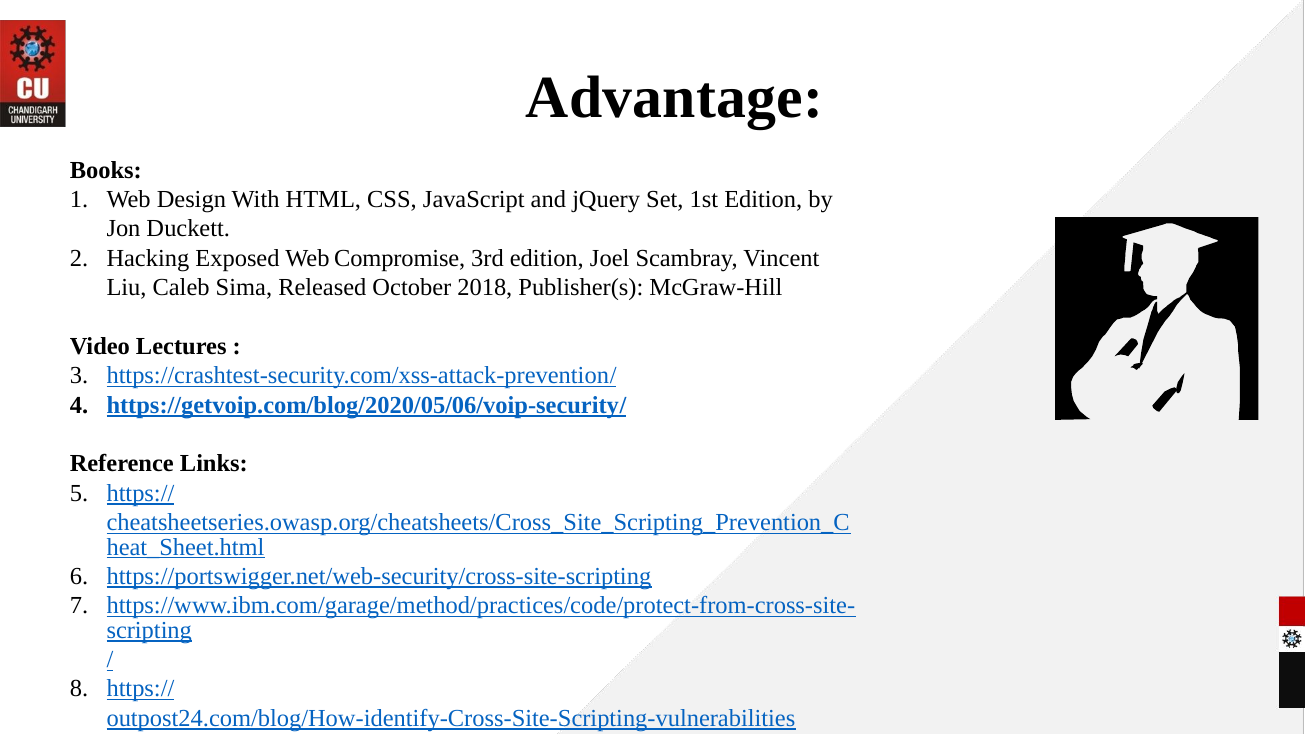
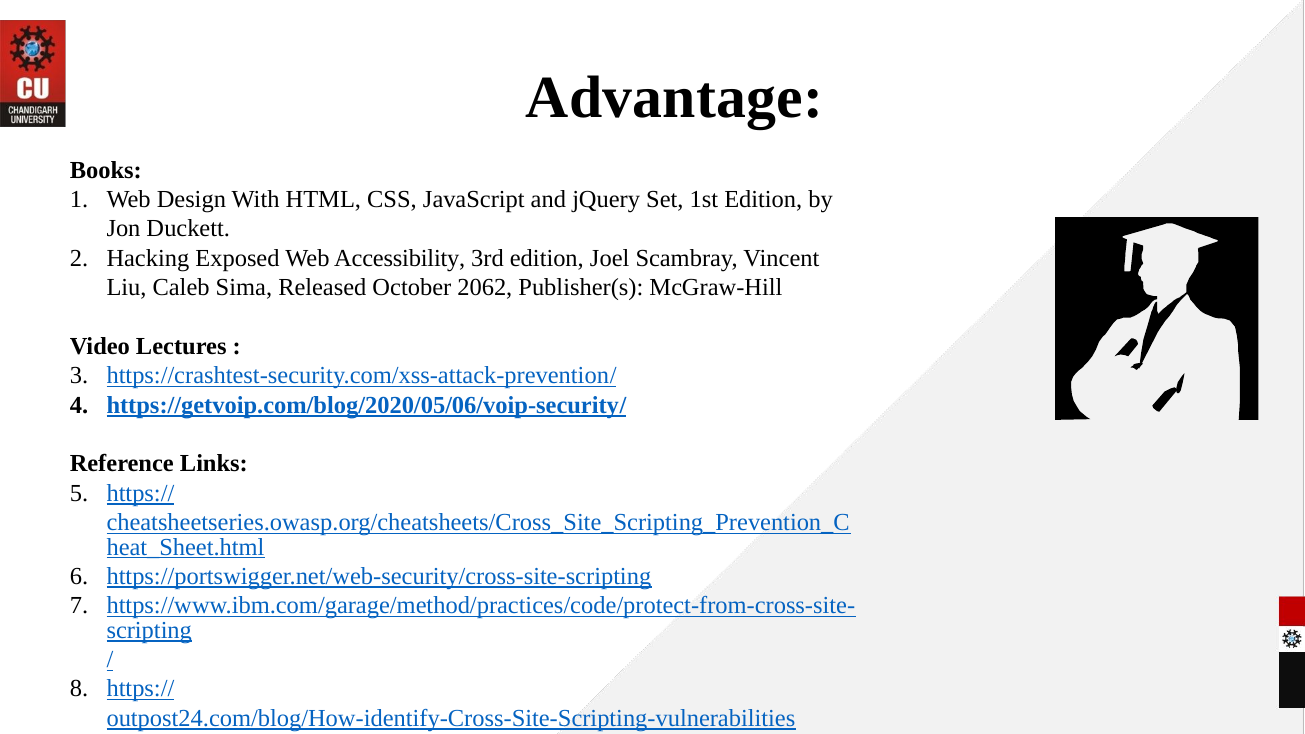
Compromise: Compromise -> Accessibility
2018: 2018 -> 2062
